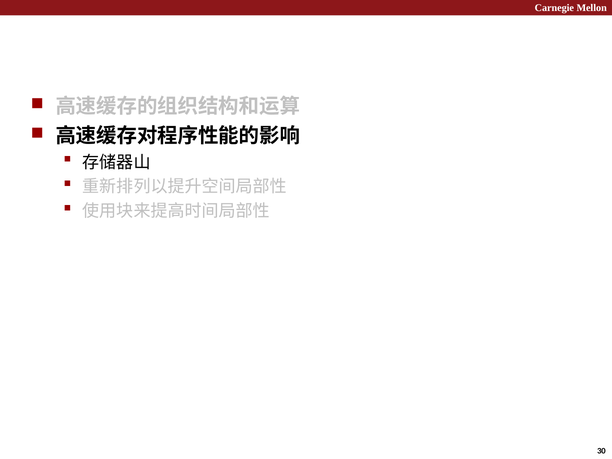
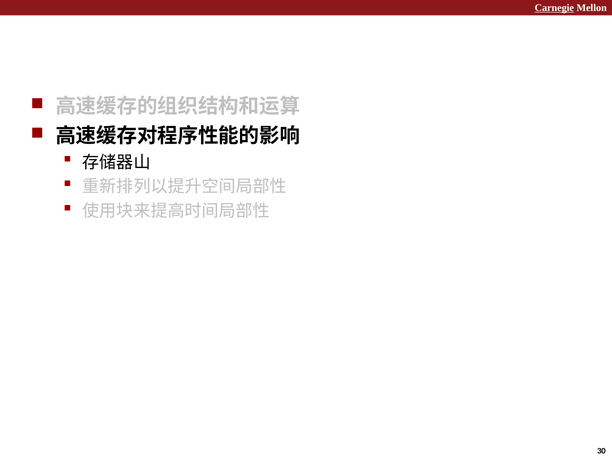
Carnegie underline: none -> present
